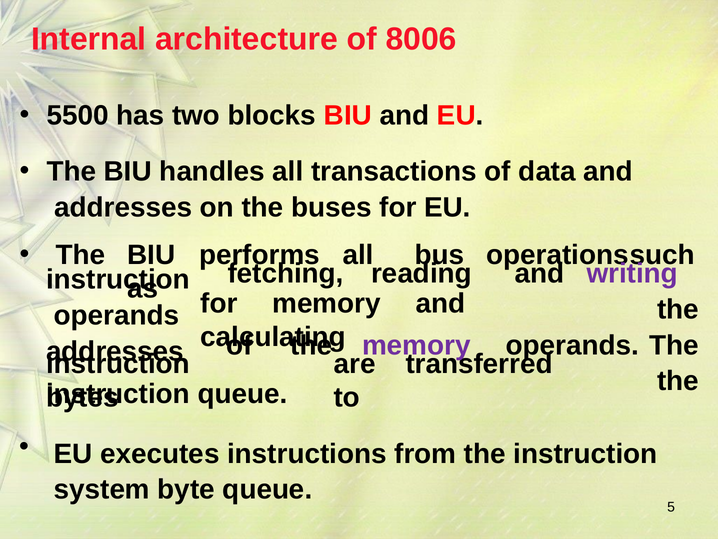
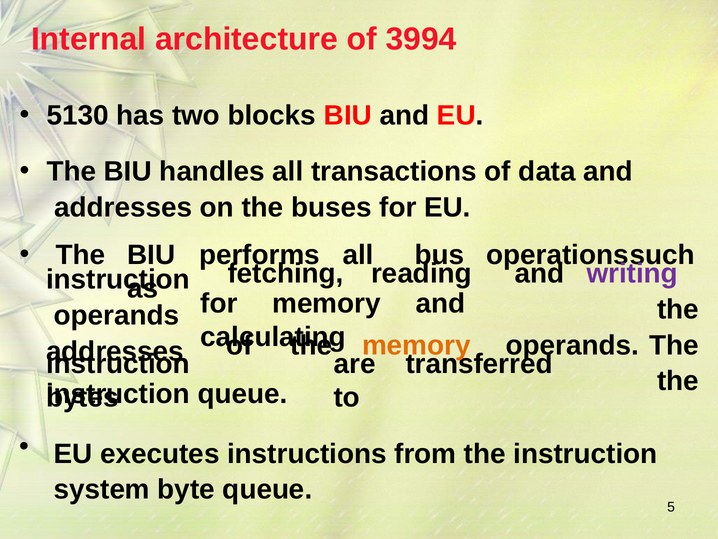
8006: 8006 -> 3994
5500: 5500 -> 5130
memory at (416, 345) colour: purple -> orange
